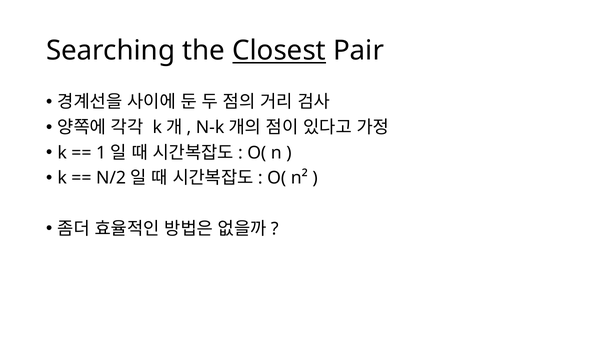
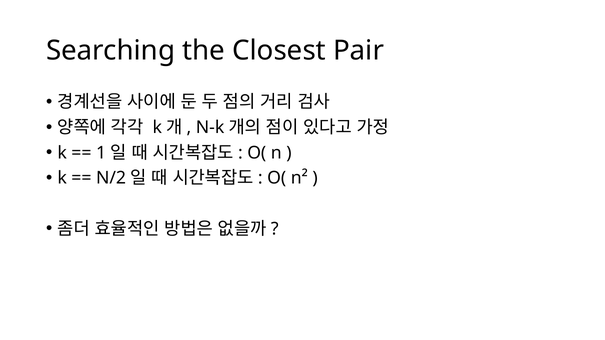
Closest underline: present -> none
